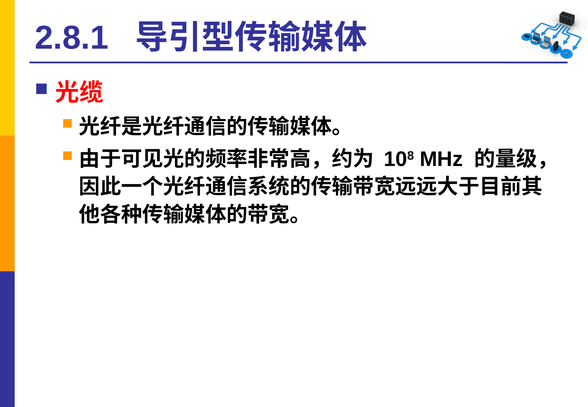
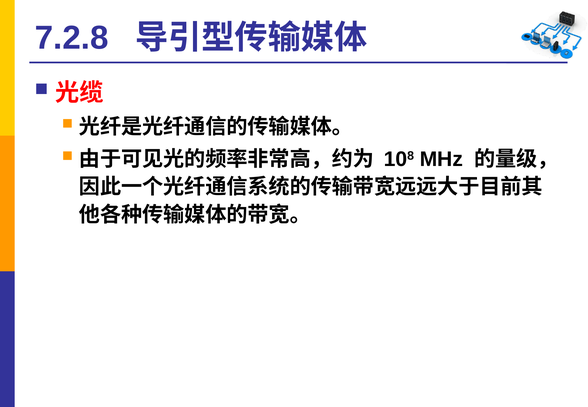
2.8.1: 2.8.1 -> 7.2.8
